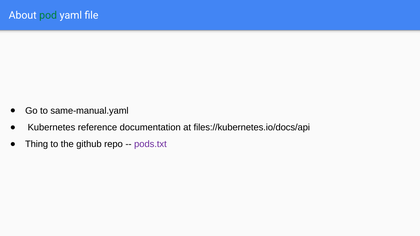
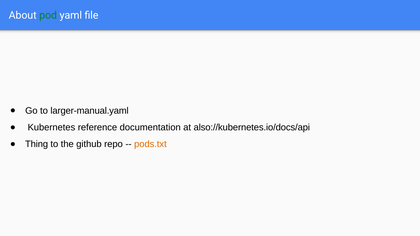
same-manual.yaml: same-manual.yaml -> larger-manual.yaml
files://kubernetes.io/docs/api: files://kubernetes.io/docs/api -> also://kubernetes.io/docs/api
pods.txt colour: purple -> orange
